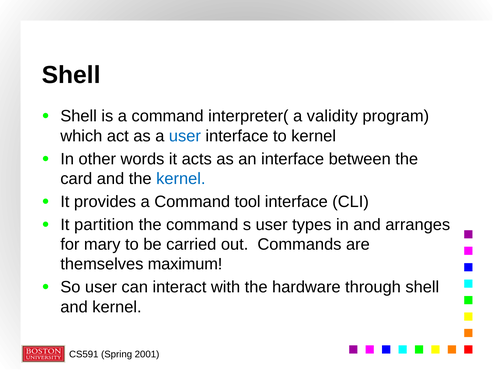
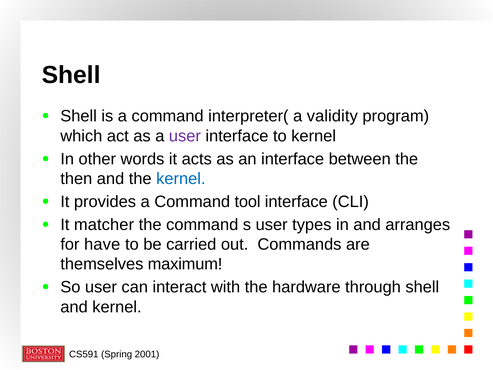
user at (185, 136) colour: blue -> purple
card: card -> then
partition: partition -> matcher
mary: mary -> have
